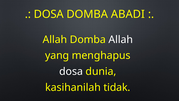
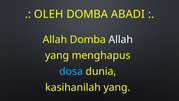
DOSA at (49, 14): DOSA -> OLEH
dosa at (71, 71) colour: white -> light blue
kasihanilah tidak: tidak -> yang
